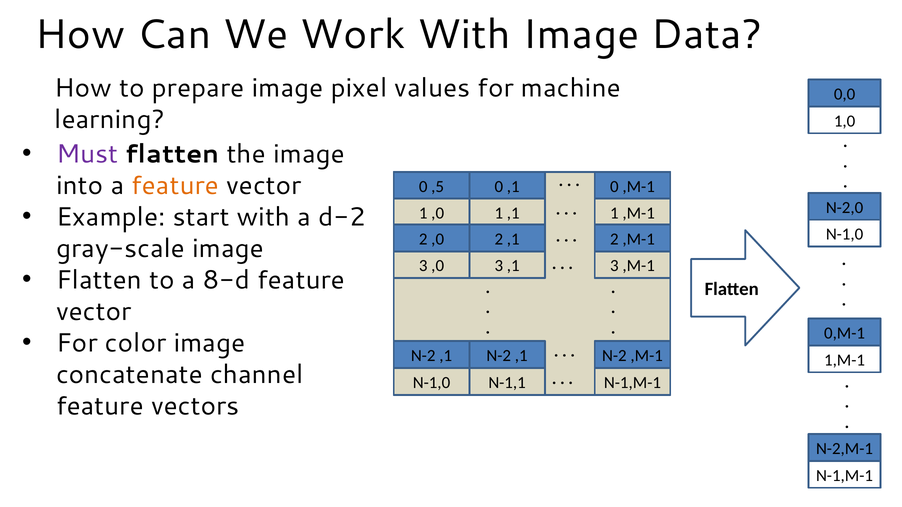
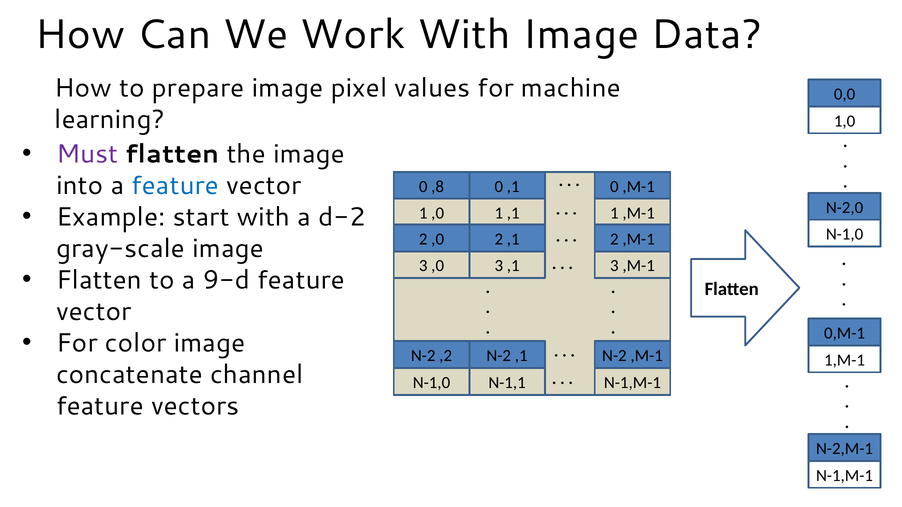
feature at (175, 186) colour: orange -> blue
,5: ,5 -> ,8
8-d: 8-d -> 9-d
,1 at (446, 356): ,1 -> ,2
